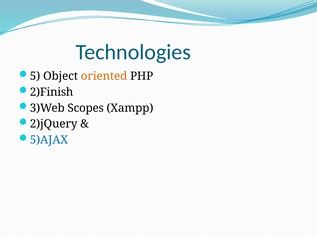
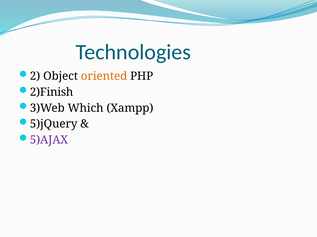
5: 5 -> 2
Scopes: Scopes -> Which
2)jQuery: 2)jQuery -> 5)jQuery
5)AJAX colour: blue -> purple
